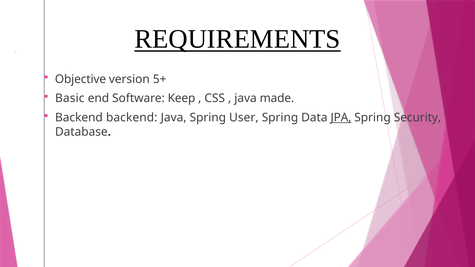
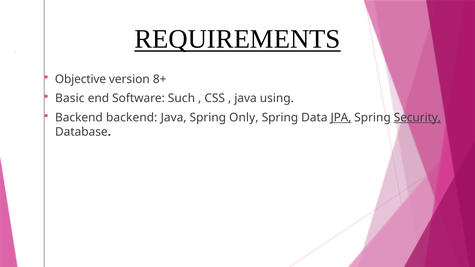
5+: 5+ -> 8+
Keep: Keep -> Such
made: made -> using
User: User -> Only
Security underline: none -> present
